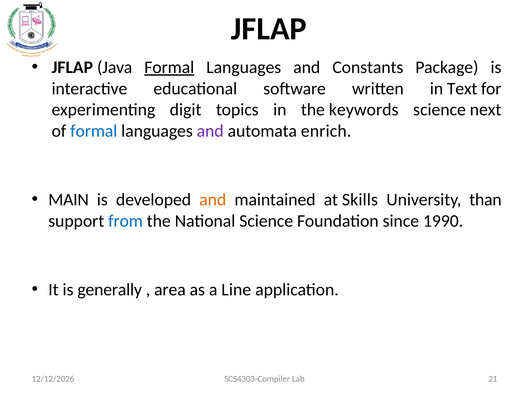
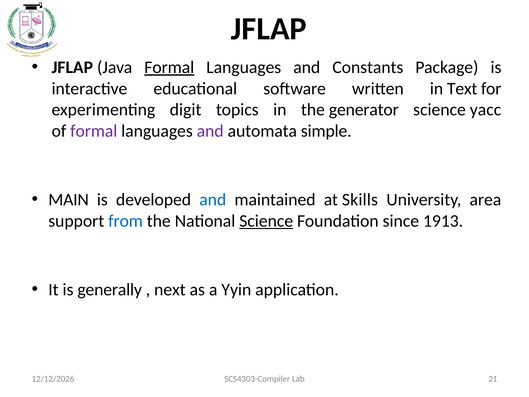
keywords: keywords -> generator
next: next -> yacc
formal at (94, 131) colour: blue -> purple
enrich: enrich -> simple
and at (213, 200) colour: orange -> blue
than: than -> area
Science at (266, 221) underline: none -> present
1990: 1990 -> 1913
area: area -> next
Line: Line -> Yyin
